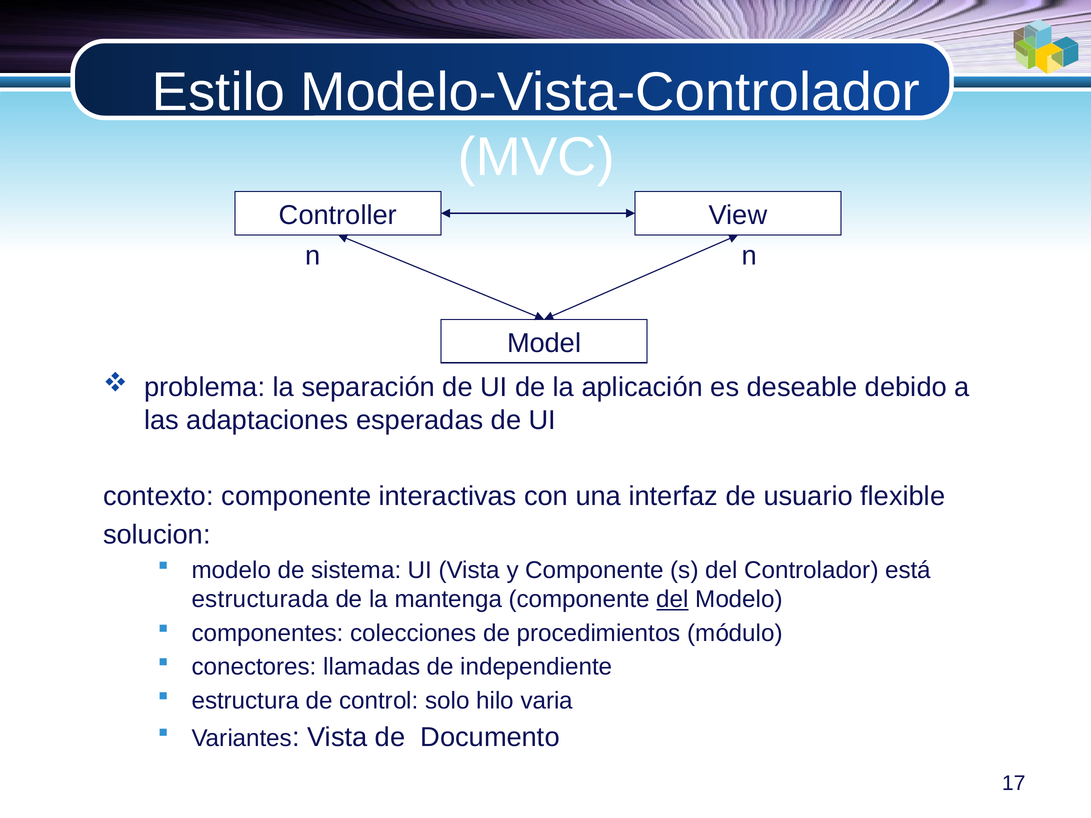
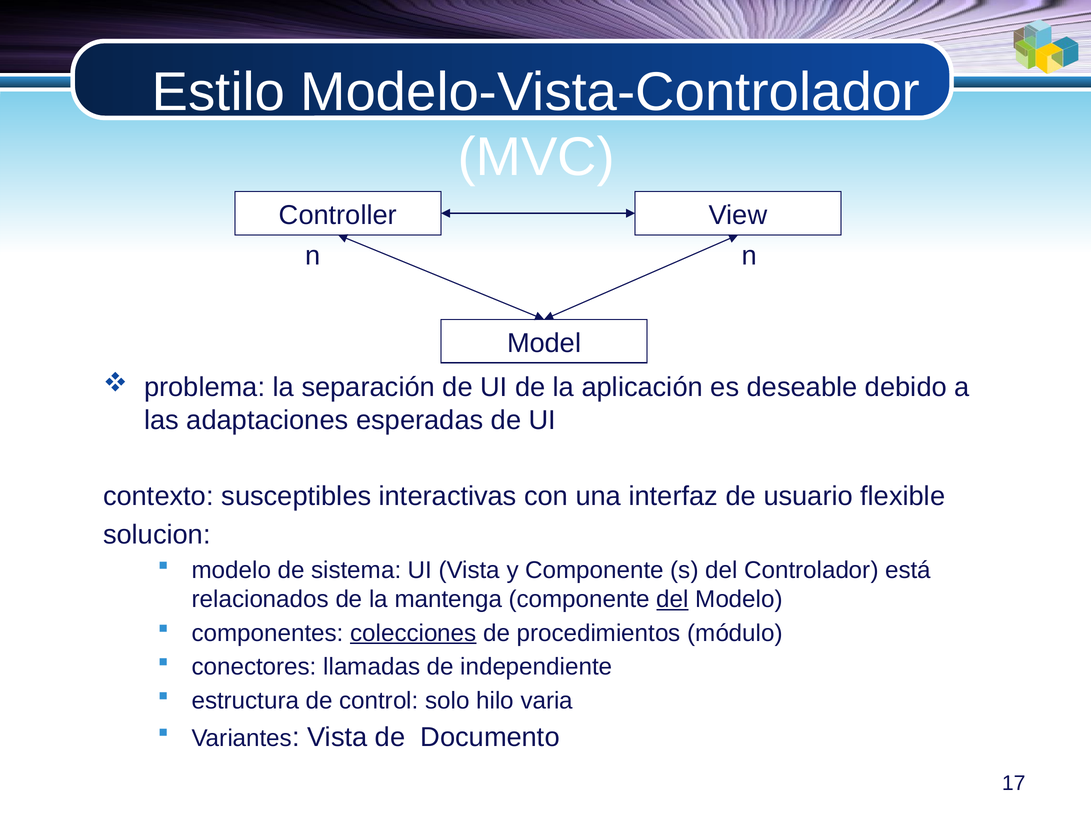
contexto componente: componente -> susceptibles
estructurada: estructurada -> relacionados
colecciones underline: none -> present
